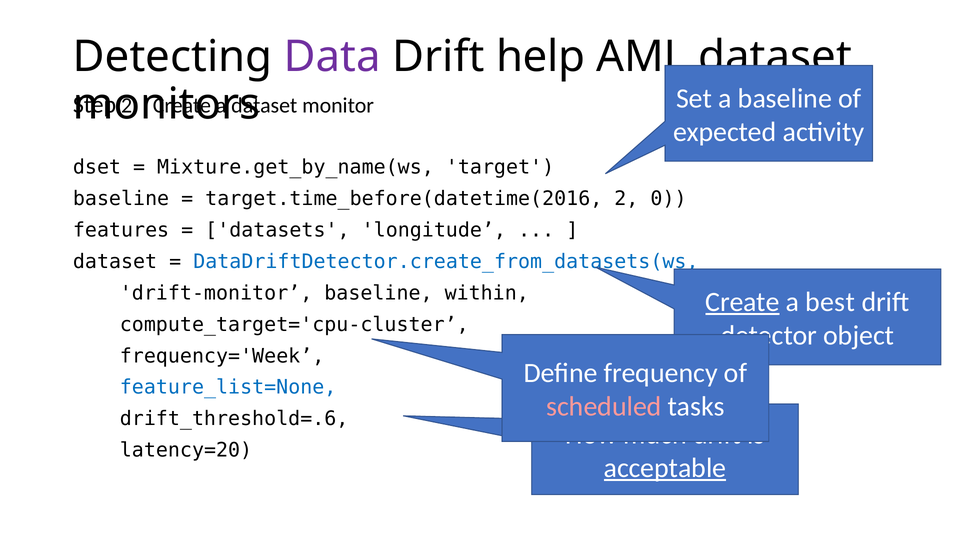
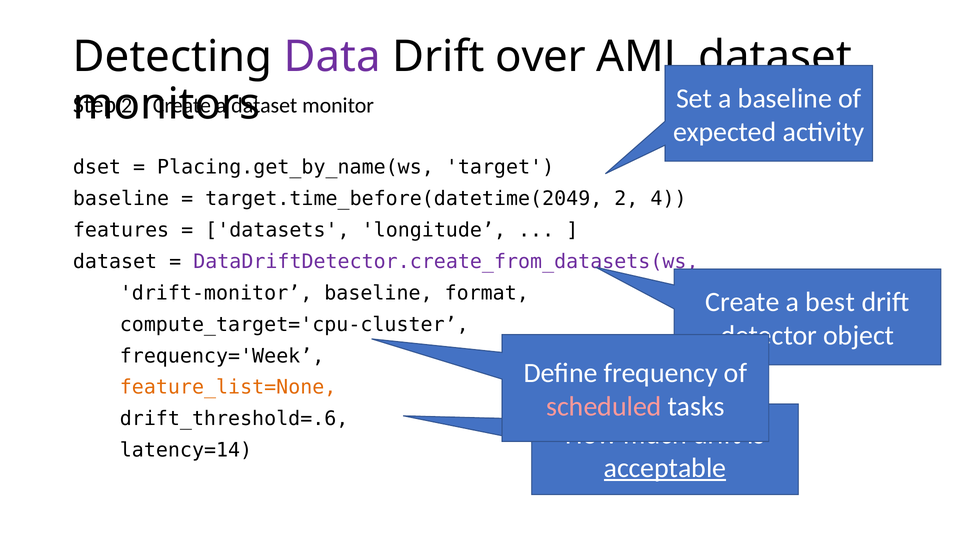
help: help -> over
Mixture.get_by_name(ws: Mixture.get_by_name(ws -> Placing.get_by_name(ws
target.time_before(datetime(2016: target.time_before(datetime(2016 -> target.time_before(datetime(2049
0: 0 -> 4
DataDriftDetector.create_from_datasets(ws colour: blue -> purple
within: within -> format
Create at (742, 302) underline: present -> none
feature_list=None colour: blue -> orange
latency=20: latency=20 -> latency=14
